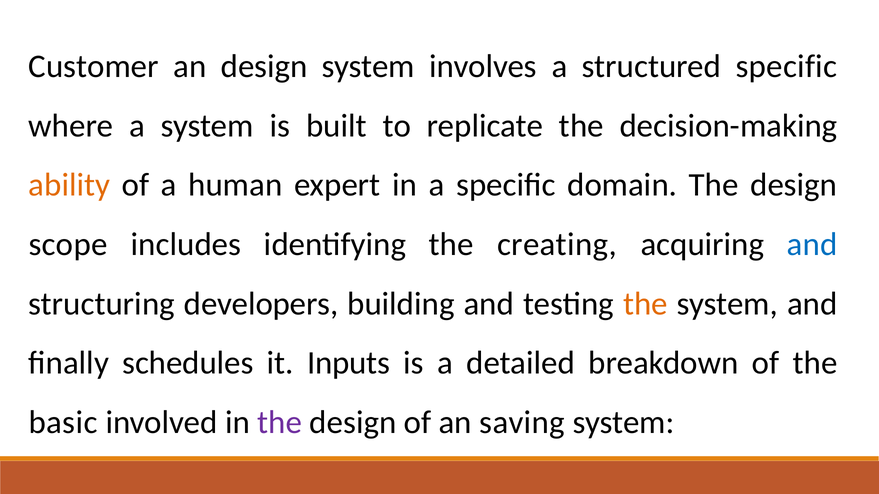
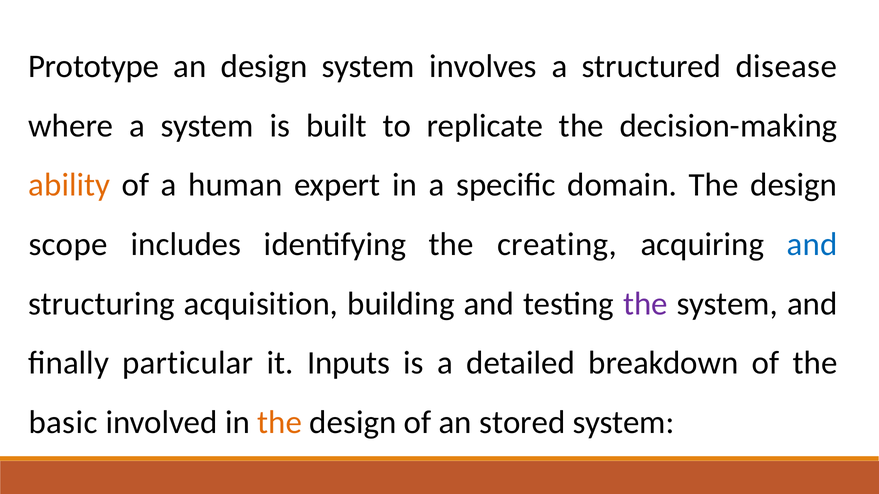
Customer: Customer -> Prototype
structured specific: specific -> disease
developers: developers -> acquisition
the at (645, 304) colour: orange -> purple
schedules: schedules -> particular
the at (280, 423) colour: purple -> orange
saving: saving -> stored
